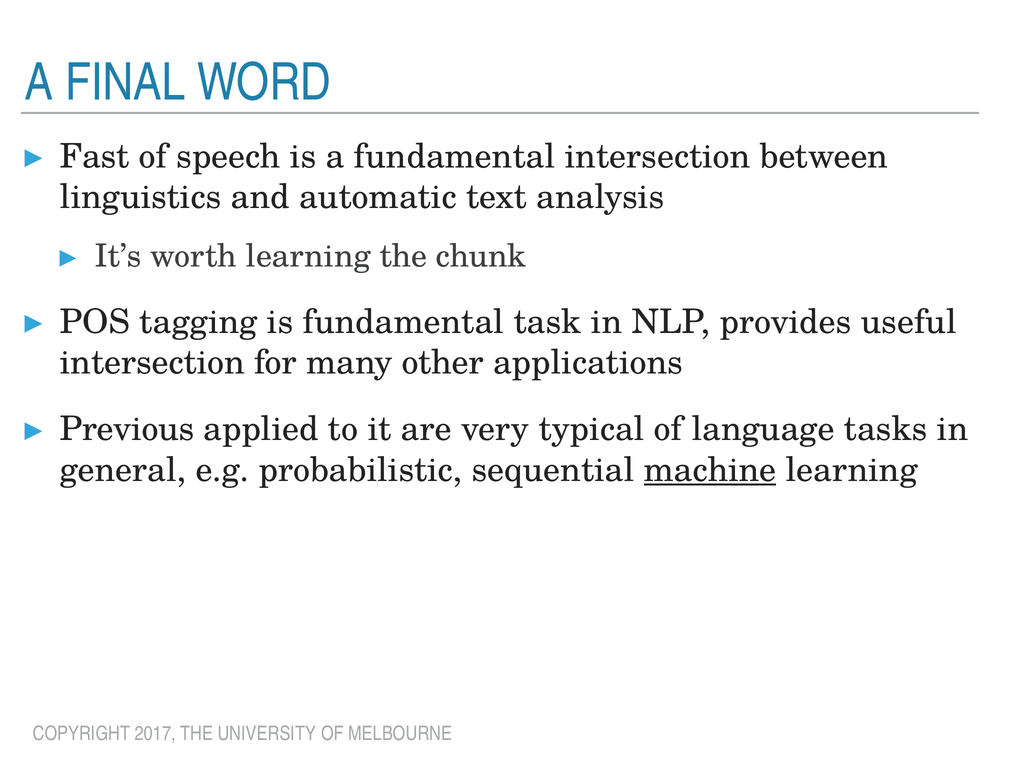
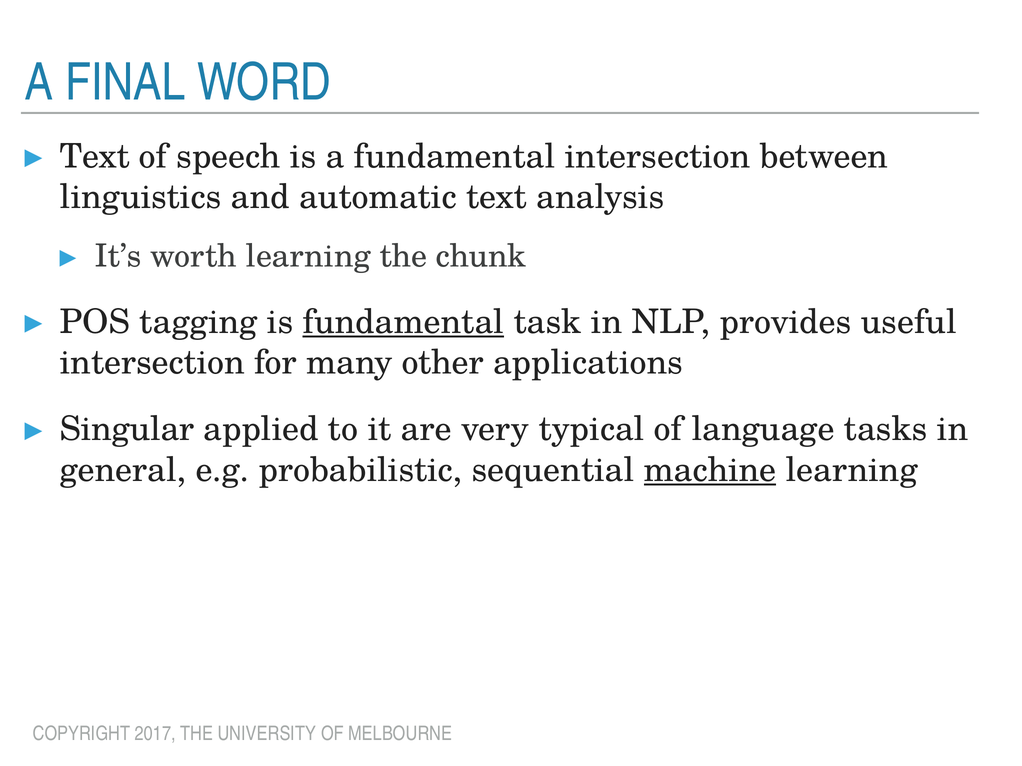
Fast at (95, 156): Fast -> Text
fundamental at (403, 322) underline: none -> present
Previous: Previous -> Singular
